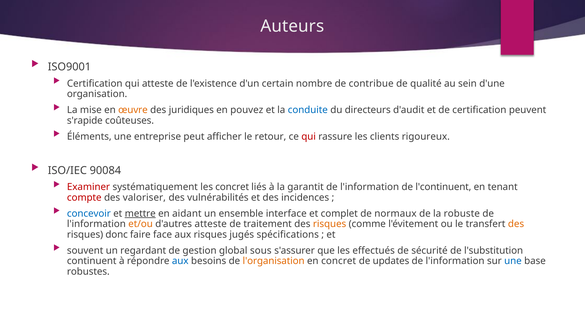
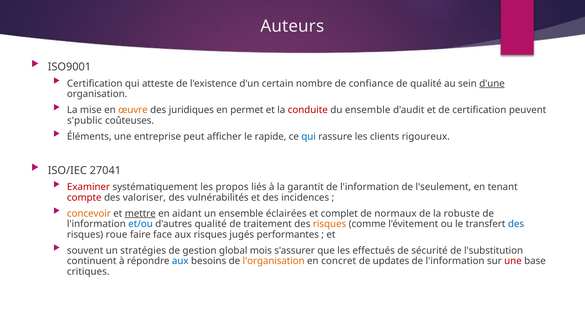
contribue: contribue -> confiance
d'une underline: none -> present
pouvez: pouvez -> permet
conduite colour: blue -> red
du directeurs: directeurs -> ensemble
s'rapide: s'rapide -> s'public
retour: retour -> rapide
qui at (309, 137) colour: red -> blue
90084: 90084 -> 27041
les concret: concret -> propos
l'continuent: l'continuent -> l'seulement
concevoir colour: blue -> orange
interface: interface -> éclairées
et/ou colour: orange -> blue
d'autres atteste: atteste -> qualité
des at (516, 224) colour: orange -> blue
donc: donc -> roue
spécifications: spécifications -> performantes
regardant: regardant -> stratégies
sous: sous -> mois
une at (513, 261) colour: blue -> red
robustes: robustes -> critiques
